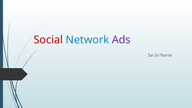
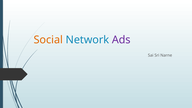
Social colour: red -> orange
